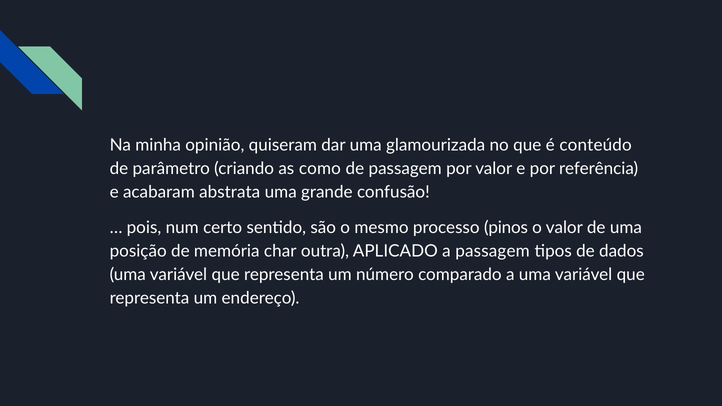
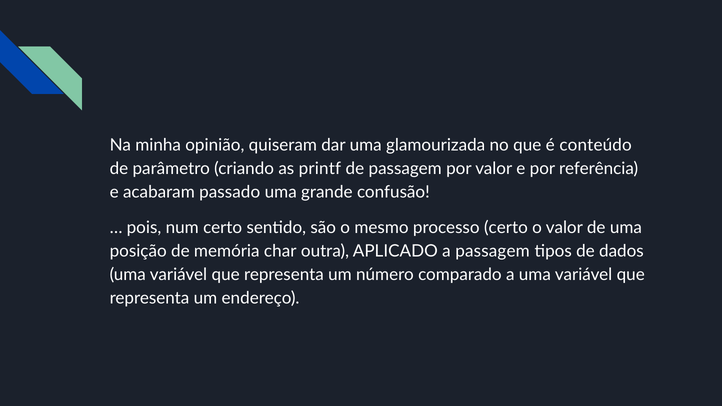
como: como -> printf
abstrata: abstrata -> passado
processo pinos: pinos -> certo
